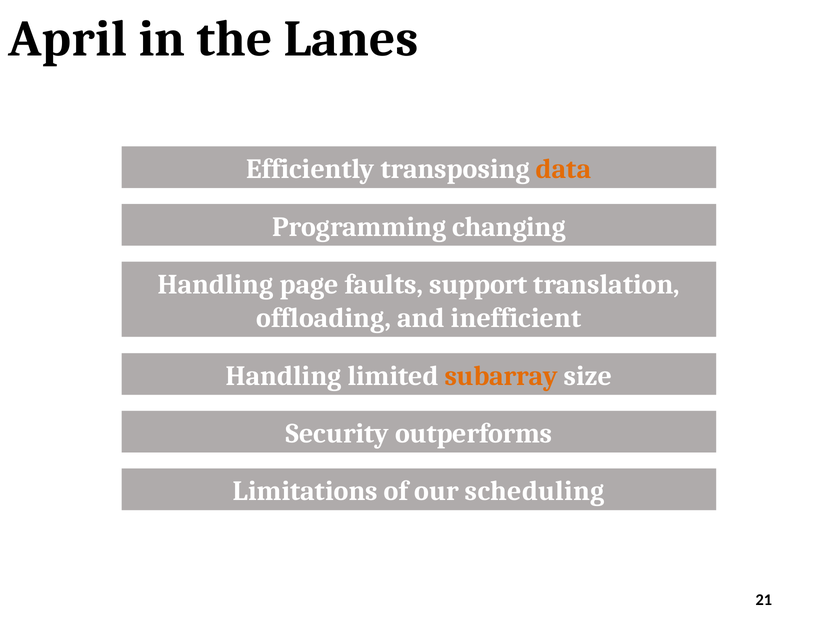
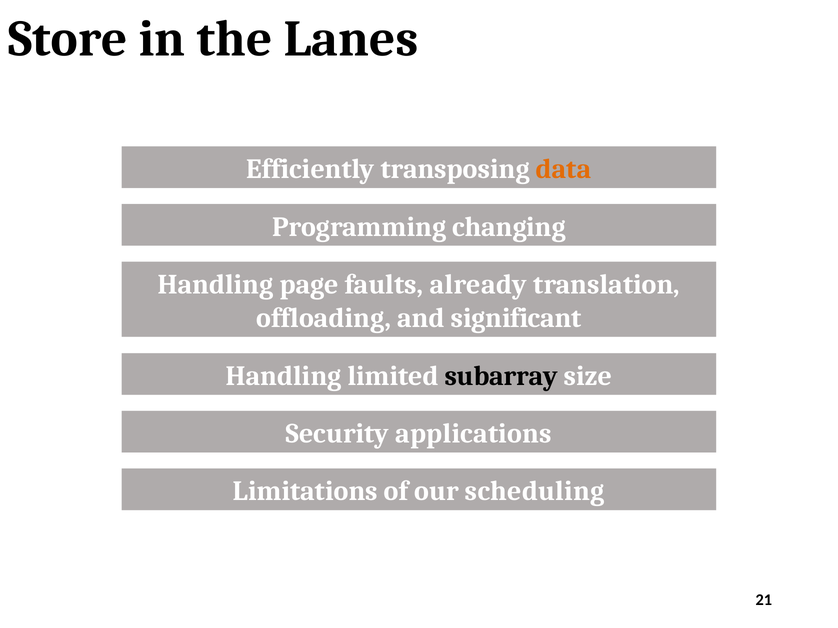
April: April -> Store
support: support -> already
inefficient: inefficient -> significant
subarray colour: orange -> black
outperforms: outperforms -> applications
